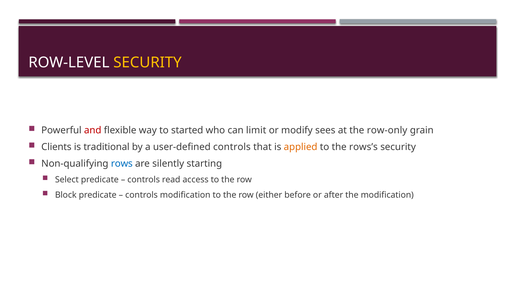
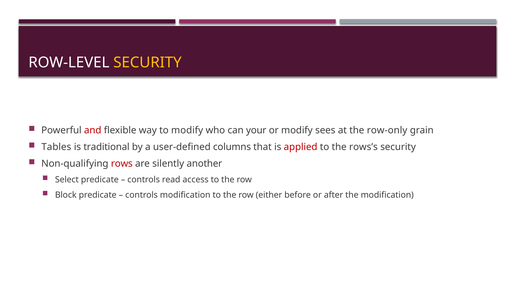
to started: started -> modify
limit: limit -> your
Clients: Clients -> Tables
user-defined controls: controls -> columns
applied colour: orange -> red
rows colour: blue -> red
starting: starting -> another
